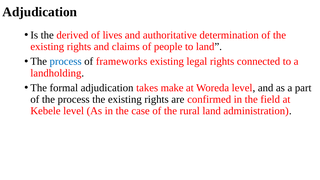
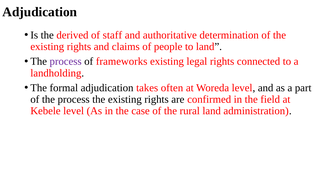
lives: lives -> staff
process at (66, 61) colour: blue -> purple
make: make -> often
